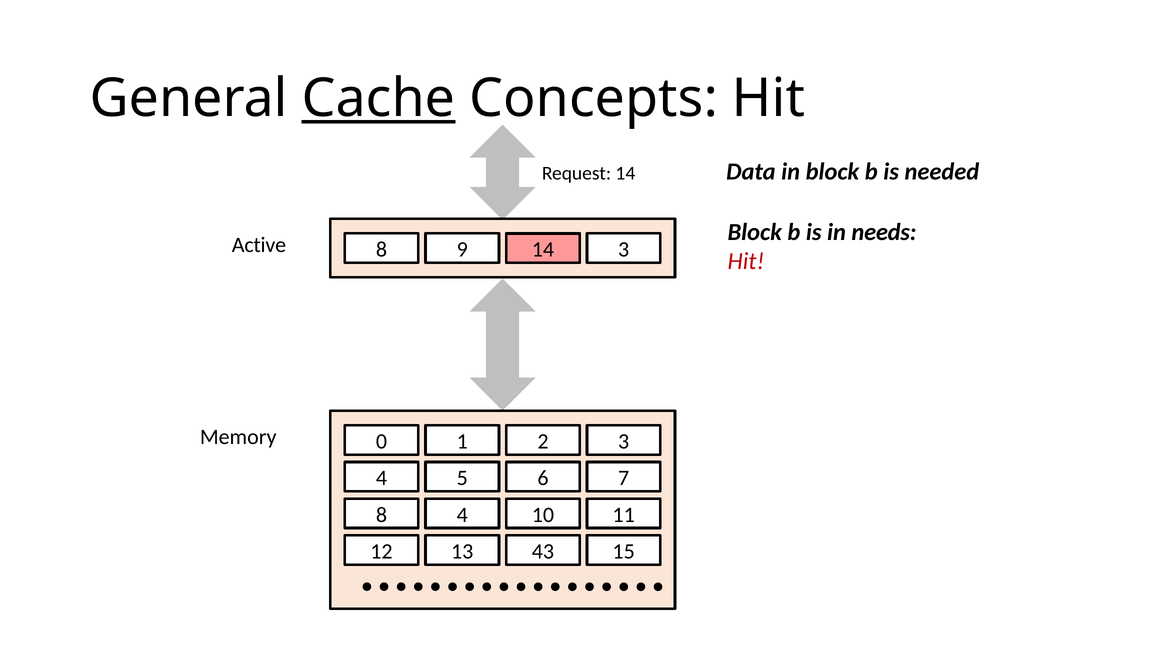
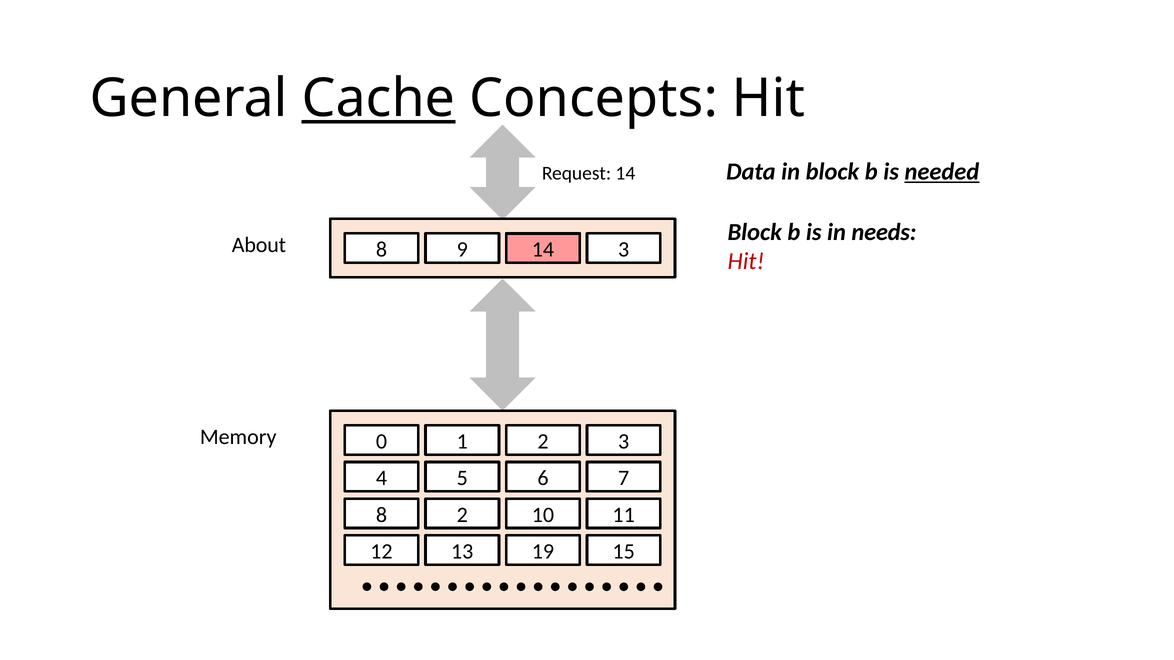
needed underline: none -> present
Active: Active -> About
8 4: 4 -> 2
43: 43 -> 19
